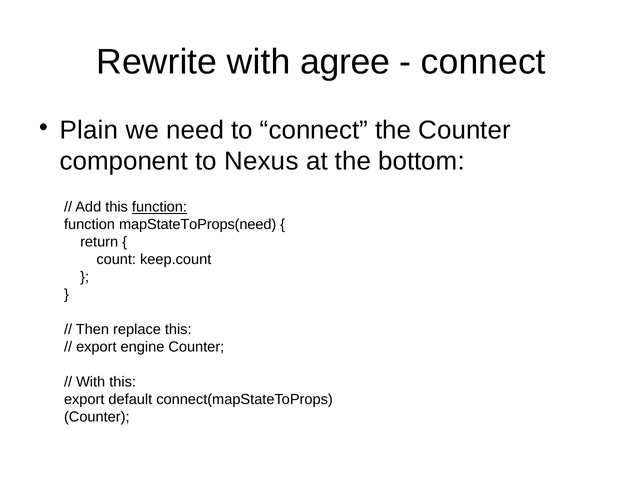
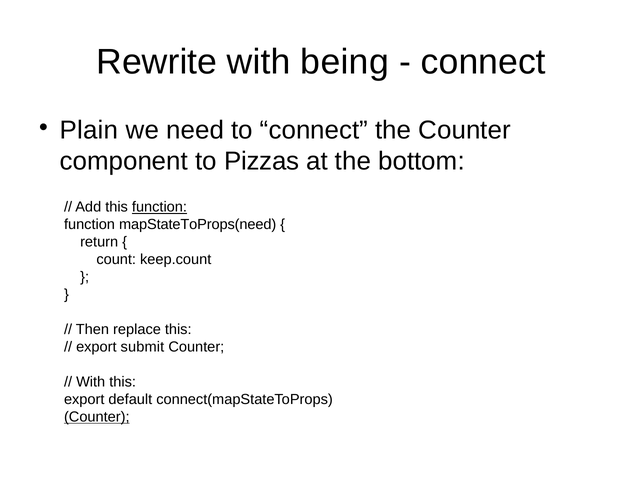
agree: agree -> being
Nexus: Nexus -> Pizzas
engine: engine -> submit
Counter at (97, 417) underline: none -> present
